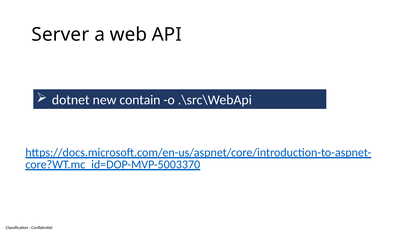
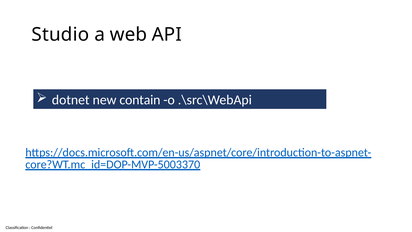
Server: Server -> Studio
